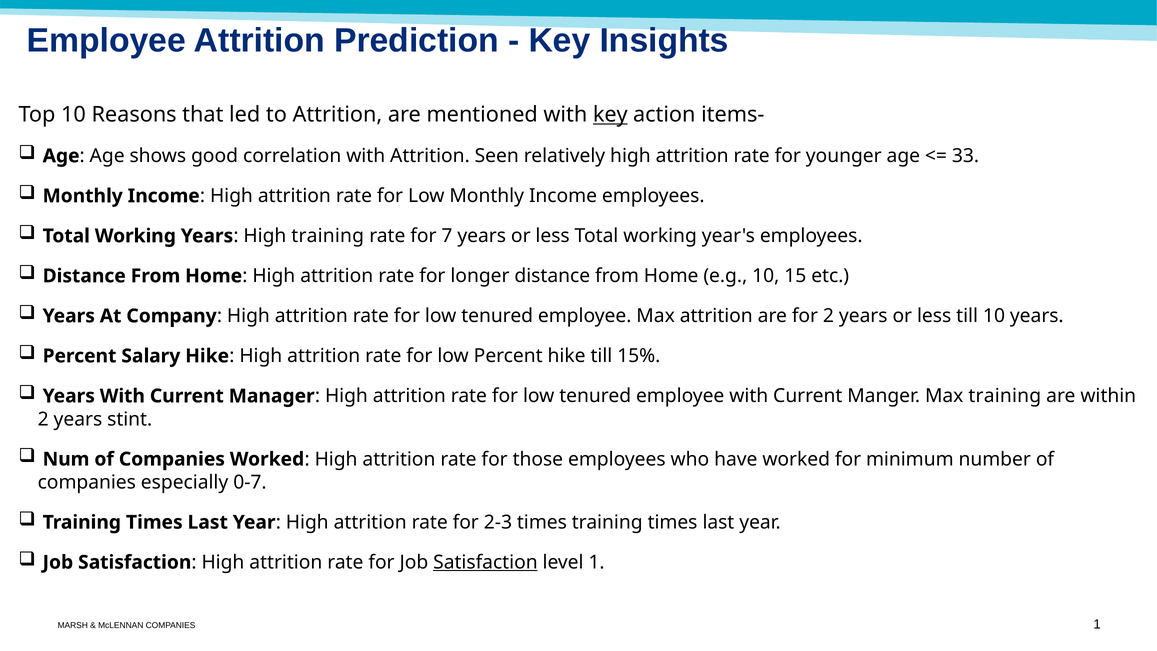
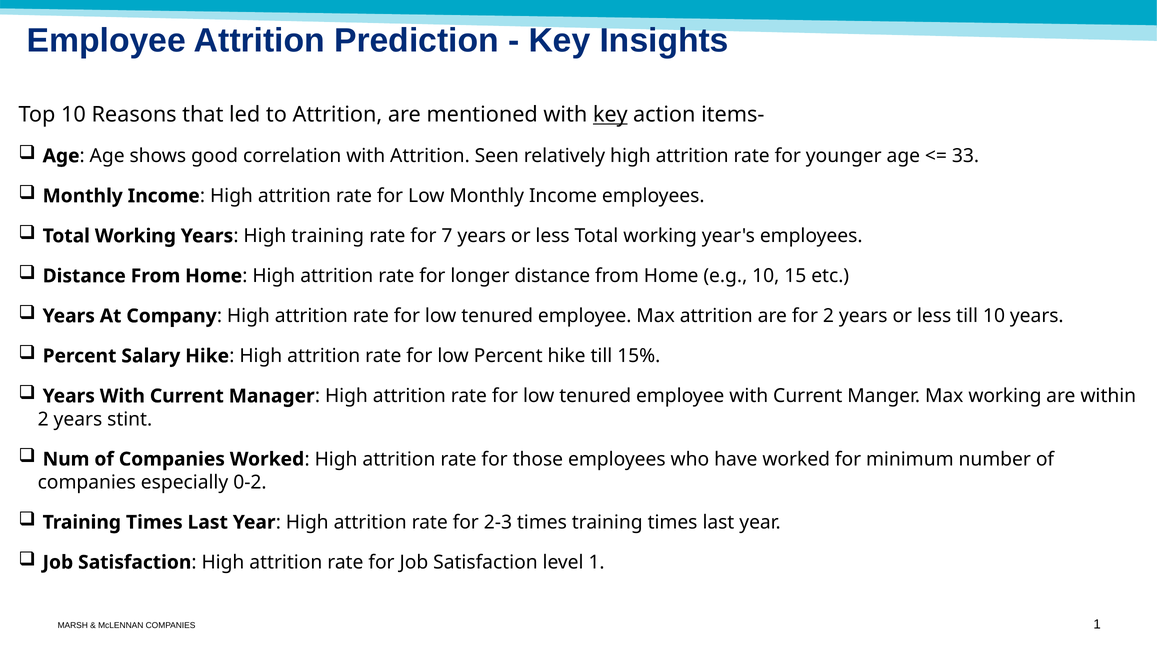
Max training: training -> working
0-7: 0-7 -> 0-2
Satisfaction at (485, 562) underline: present -> none
